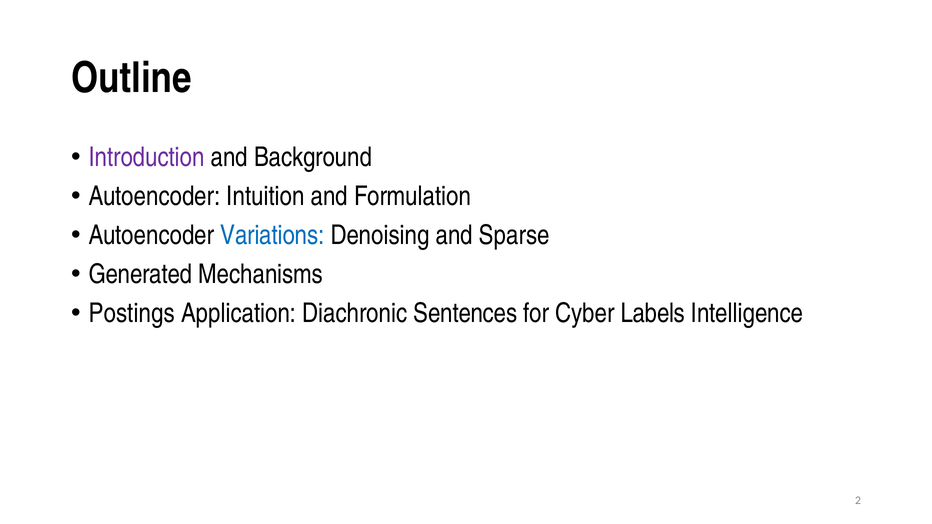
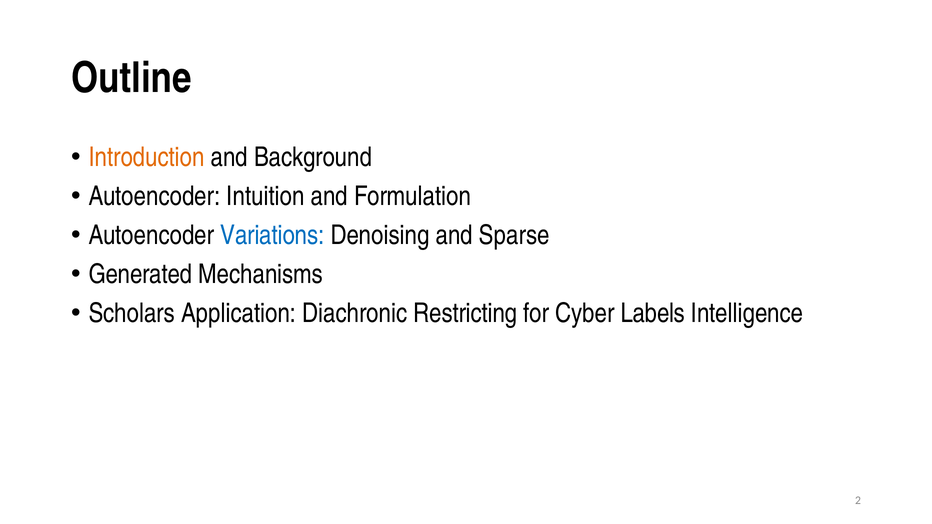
Introduction colour: purple -> orange
Postings: Postings -> Scholars
Sentences: Sentences -> Restricting
